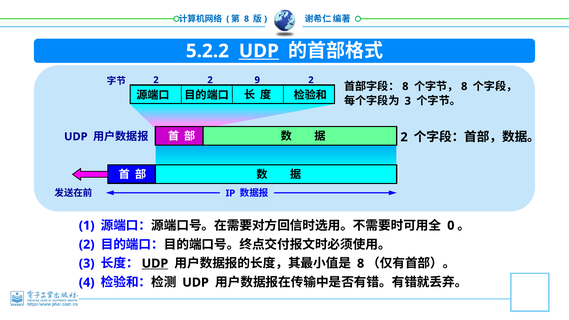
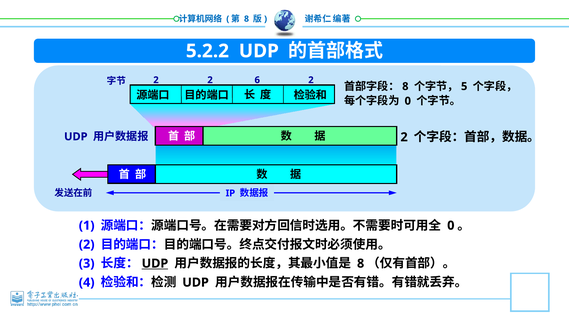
UDP at (259, 51) underline: present -> none
9: 9 -> 6
8 at (464, 86): 8 -> 5
3 at (408, 101): 3 -> 0
